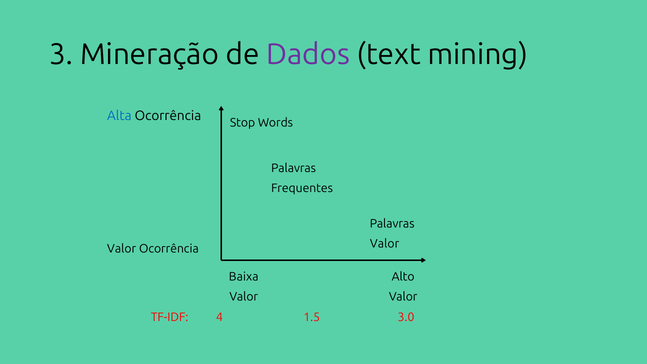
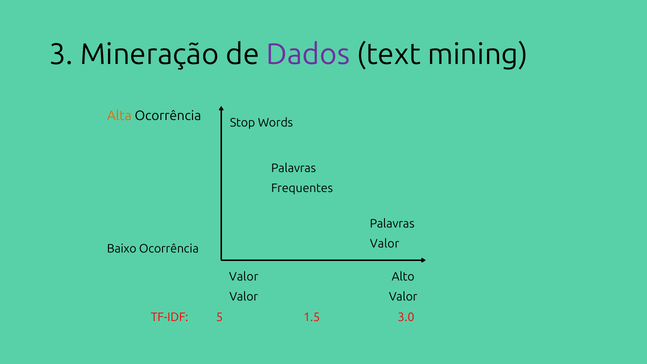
Alta colour: blue -> orange
Valor at (122, 249): Valor -> Baixo
Baixa at (244, 277): Baixa -> Valor
4: 4 -> 5
